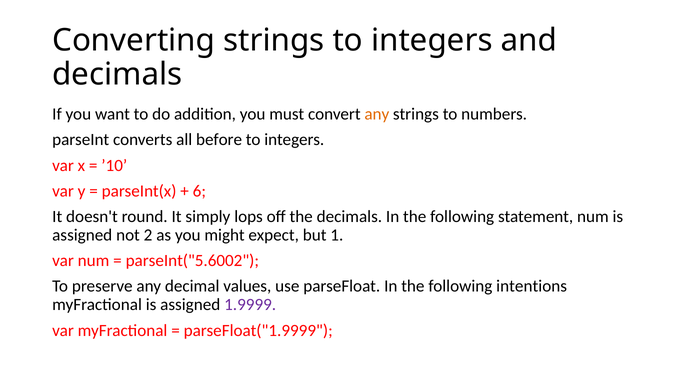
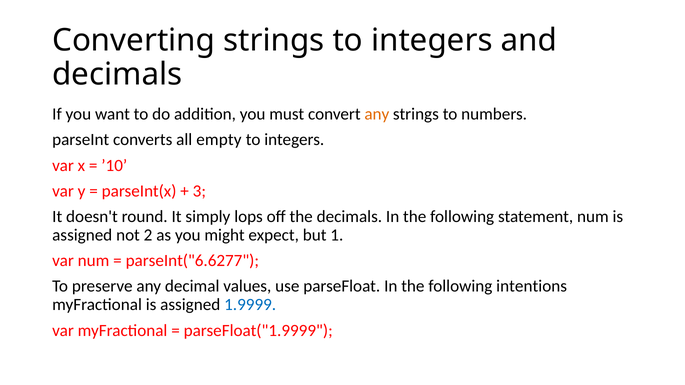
before: before -> empty
6: 6 -> 3
parseInt("5.6002: parseInt("5.6002 -> parseInt("6.6277
1.9999 colour: purple -> blue
